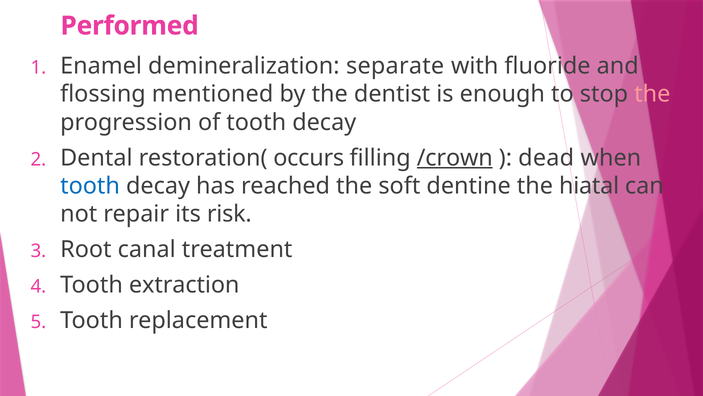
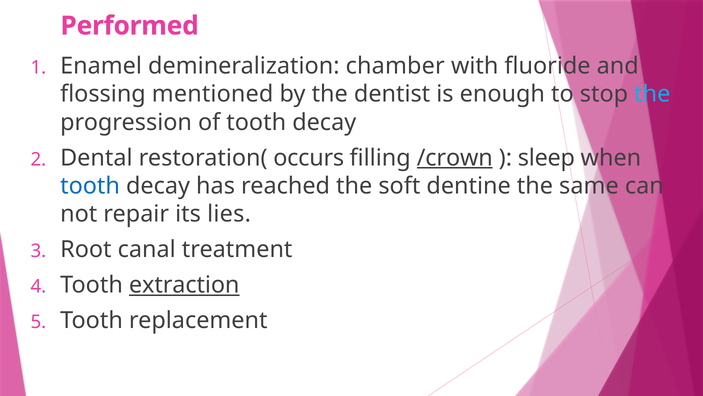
separate: separate -> chamber
the at (652, 94) colour: pink -> light blue
dead: dead -> sleep
hiatal: hiatal -> same
risk: risk -> lies
extraction underline: none -> present
